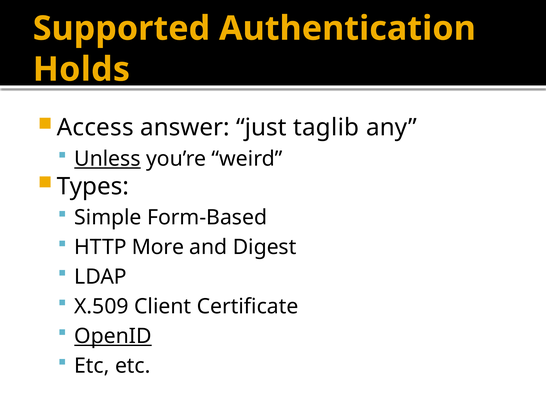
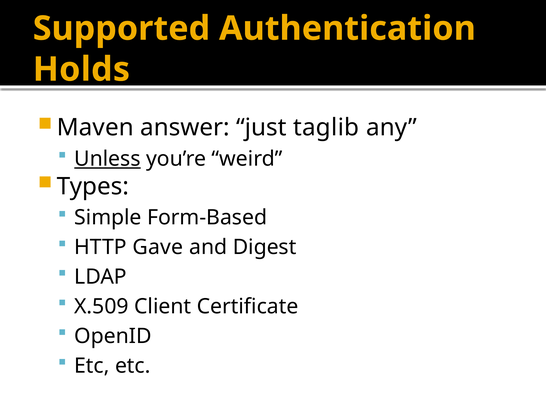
Access: Access -> Maven
More: More -> Gave
OpenID underline: present -> none
